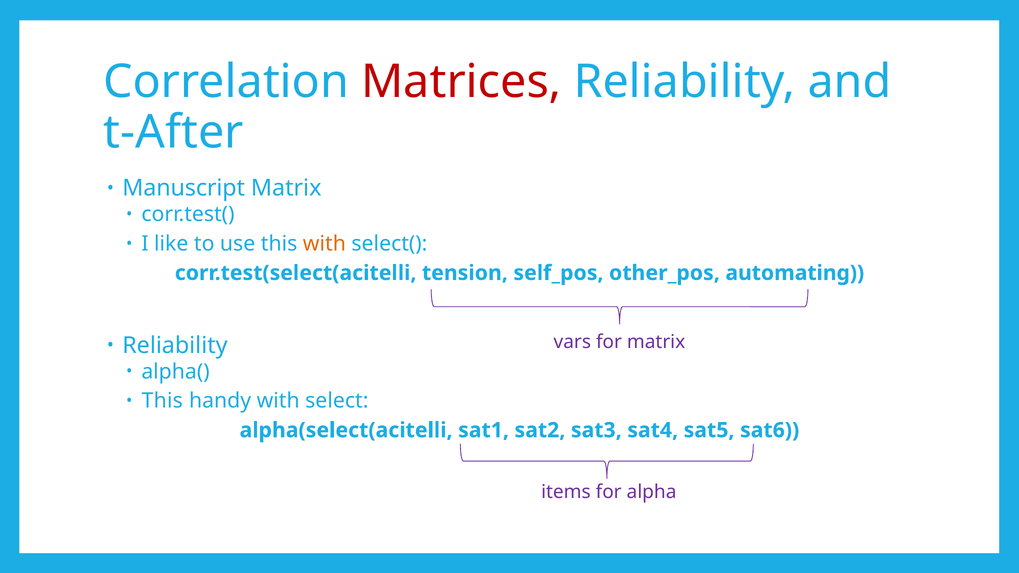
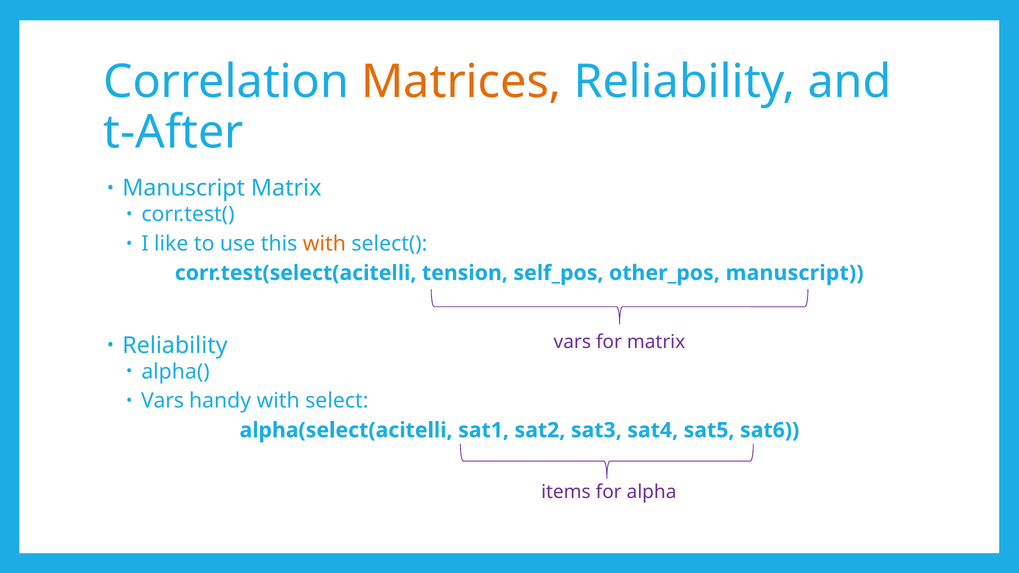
Matrices colour: red -> orange
other_pos automating: automating -> manuscript
This at (162, 401): This -> Vars
